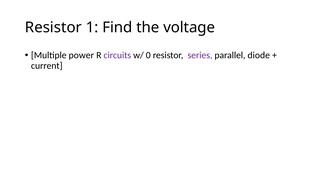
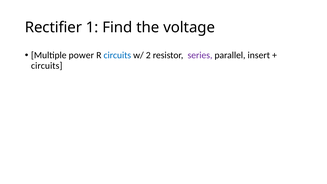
Resistor at (53, 27): Resistor -> Rectifier
circuits at (117, 55) colour: purple -> blue
0: 0 -> 2
diode: diode -> insert
current at (47, 66): current -> circuits
